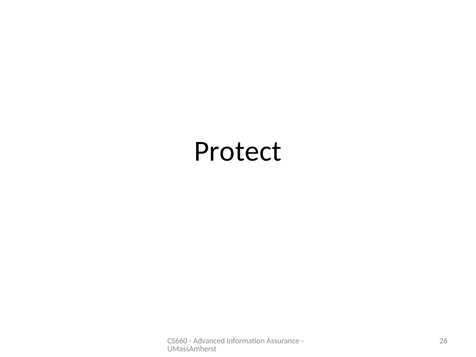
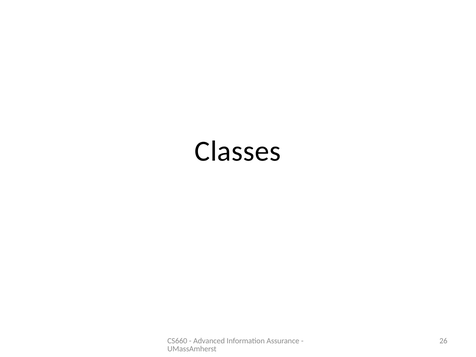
Protect: Protect -> Classes
